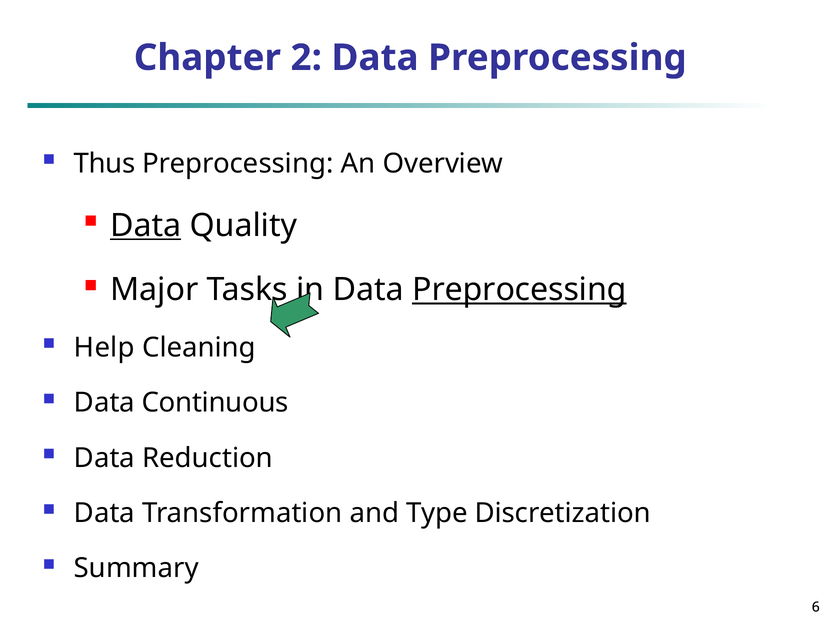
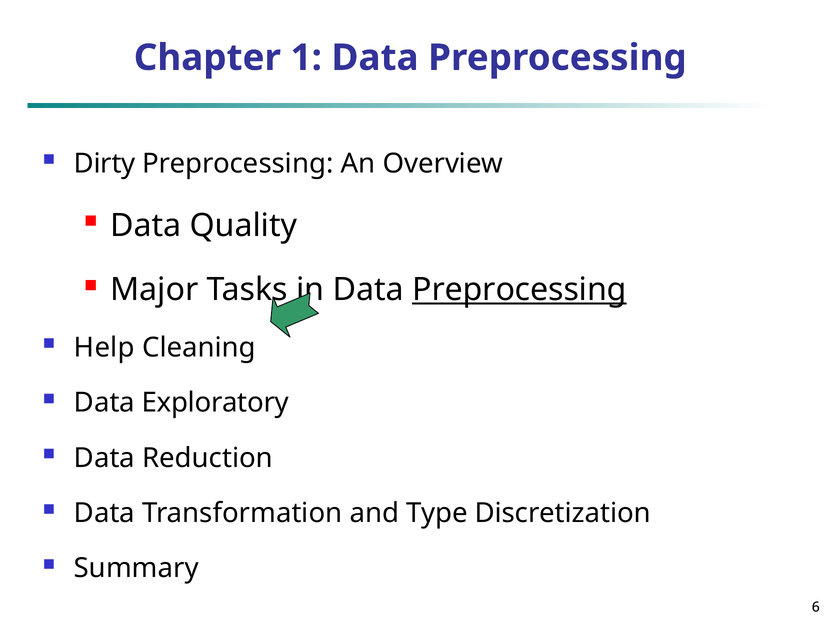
2: 2 -> 1
Thus: Thus -> Dirty
Data at (146, 225) underline: present -> none
Continuous: Continuous -> Exploratory
